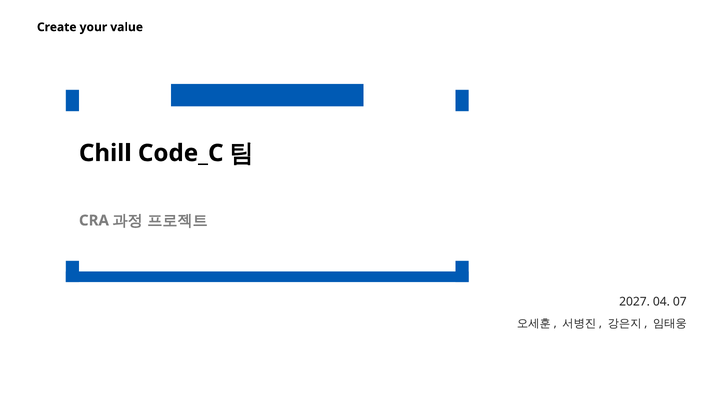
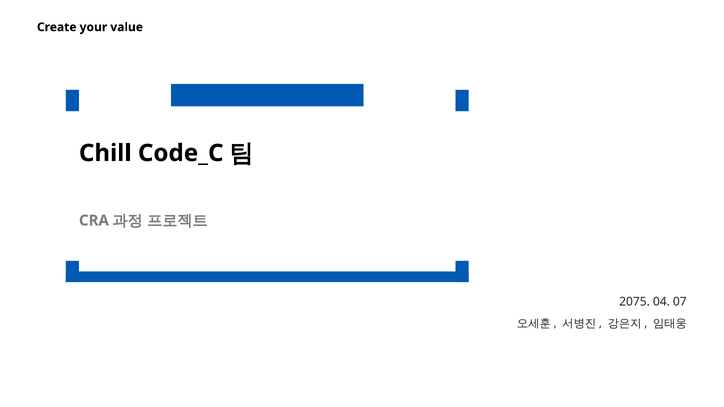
2027: 2027 -> 2075
